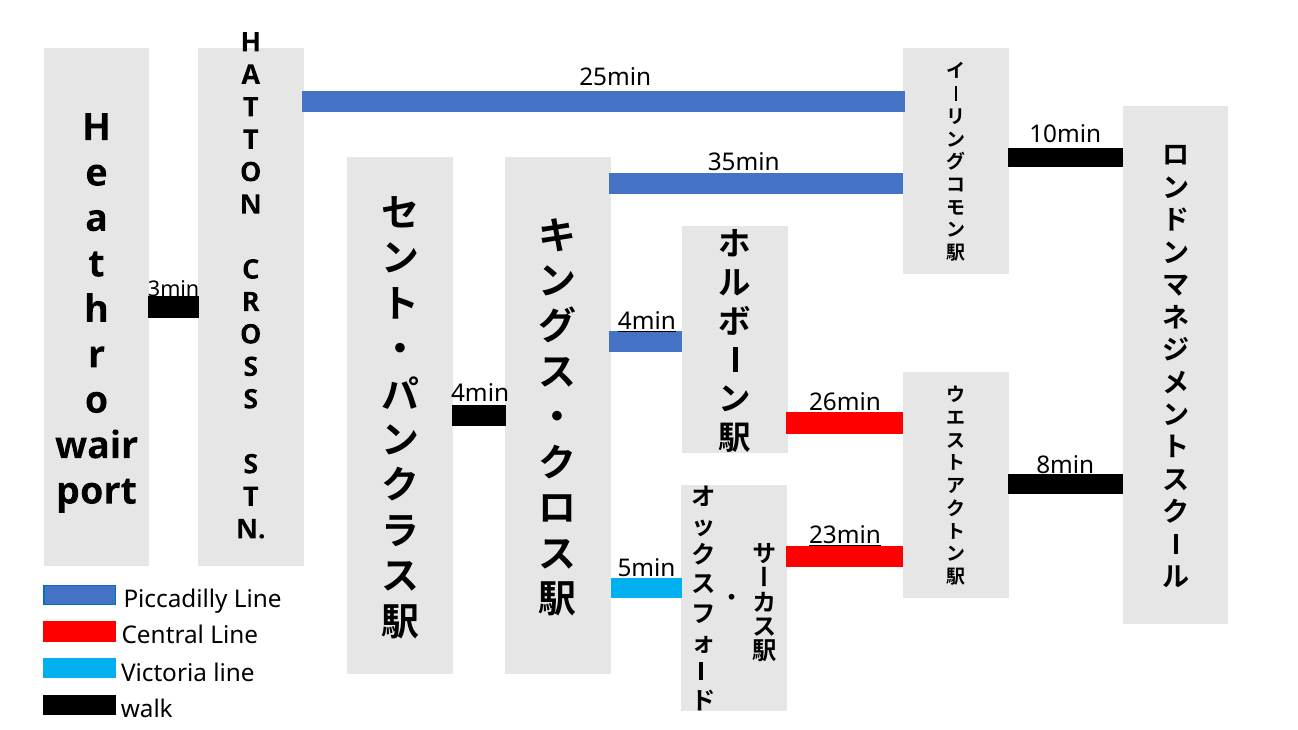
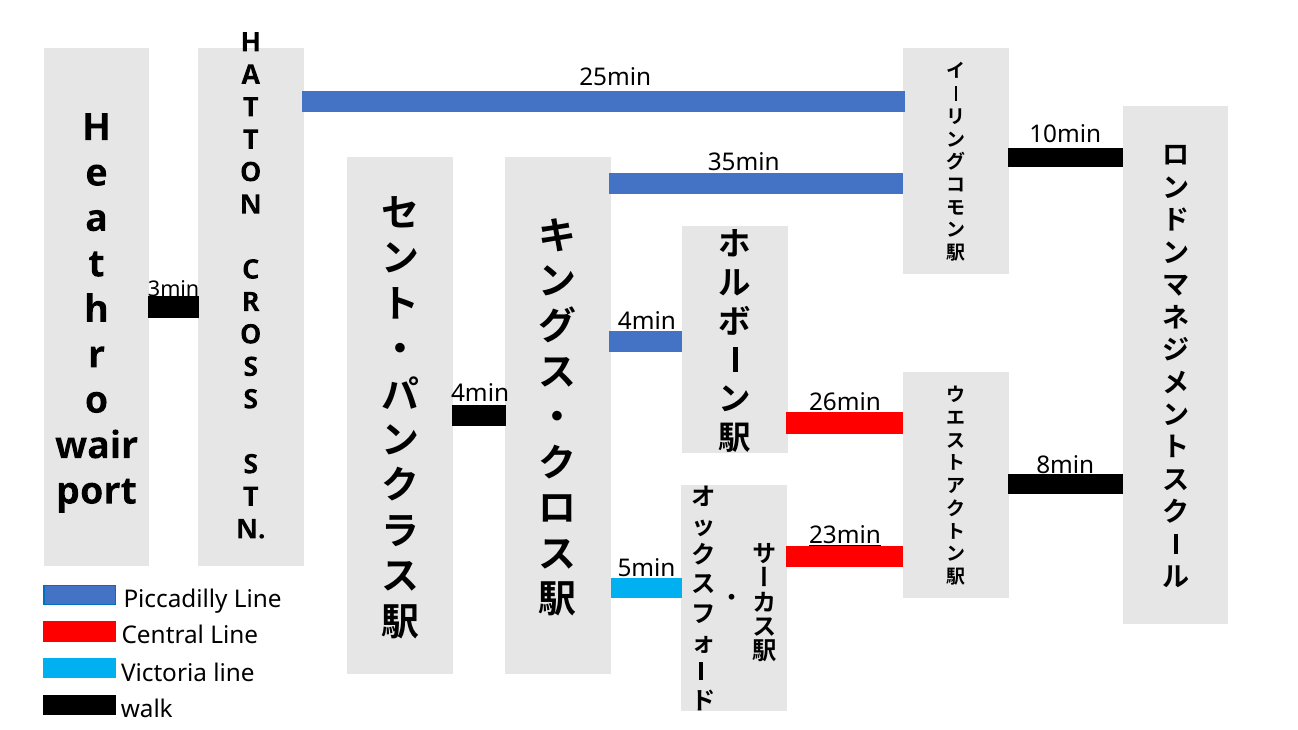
4min at (647, 321) underline: present -> none
